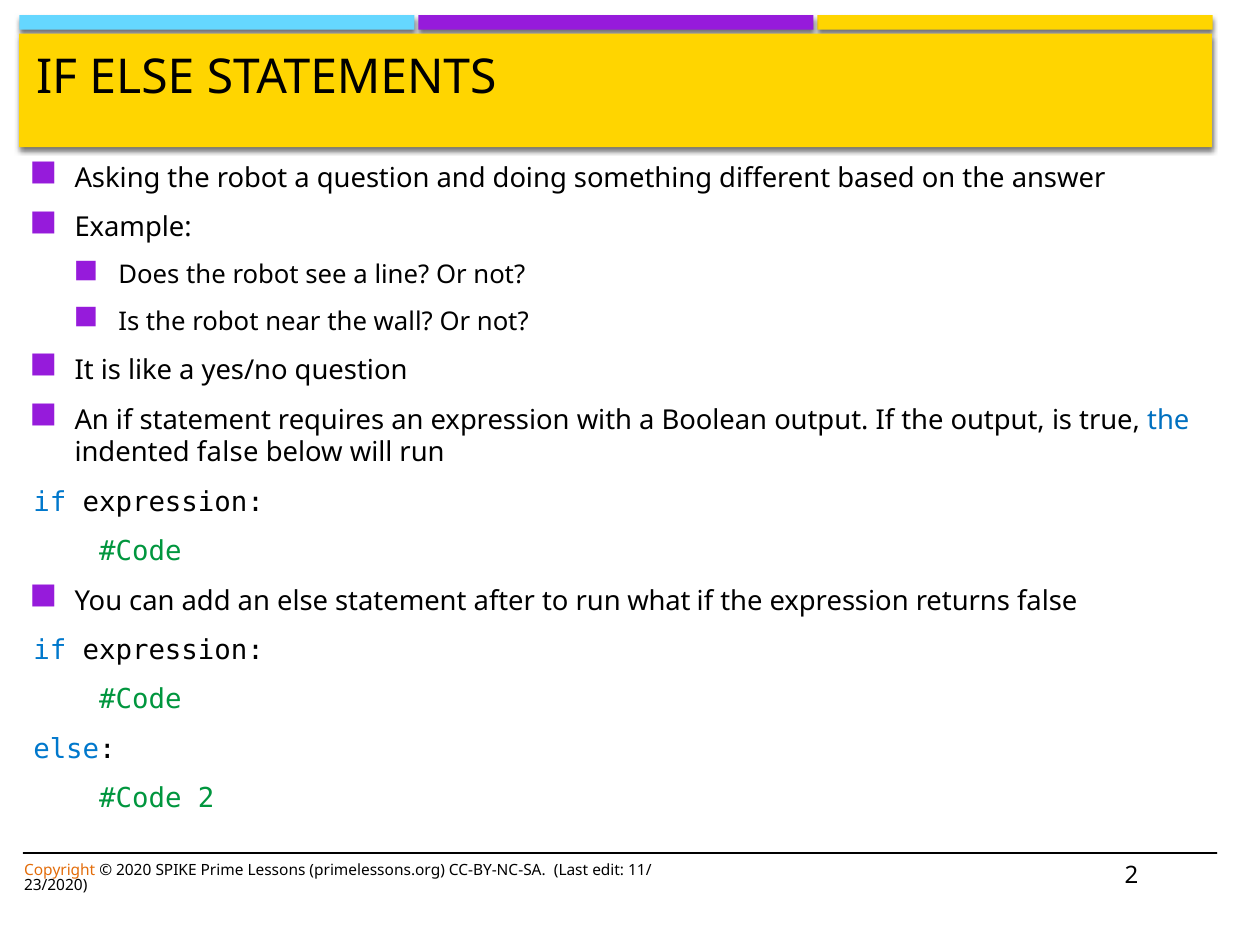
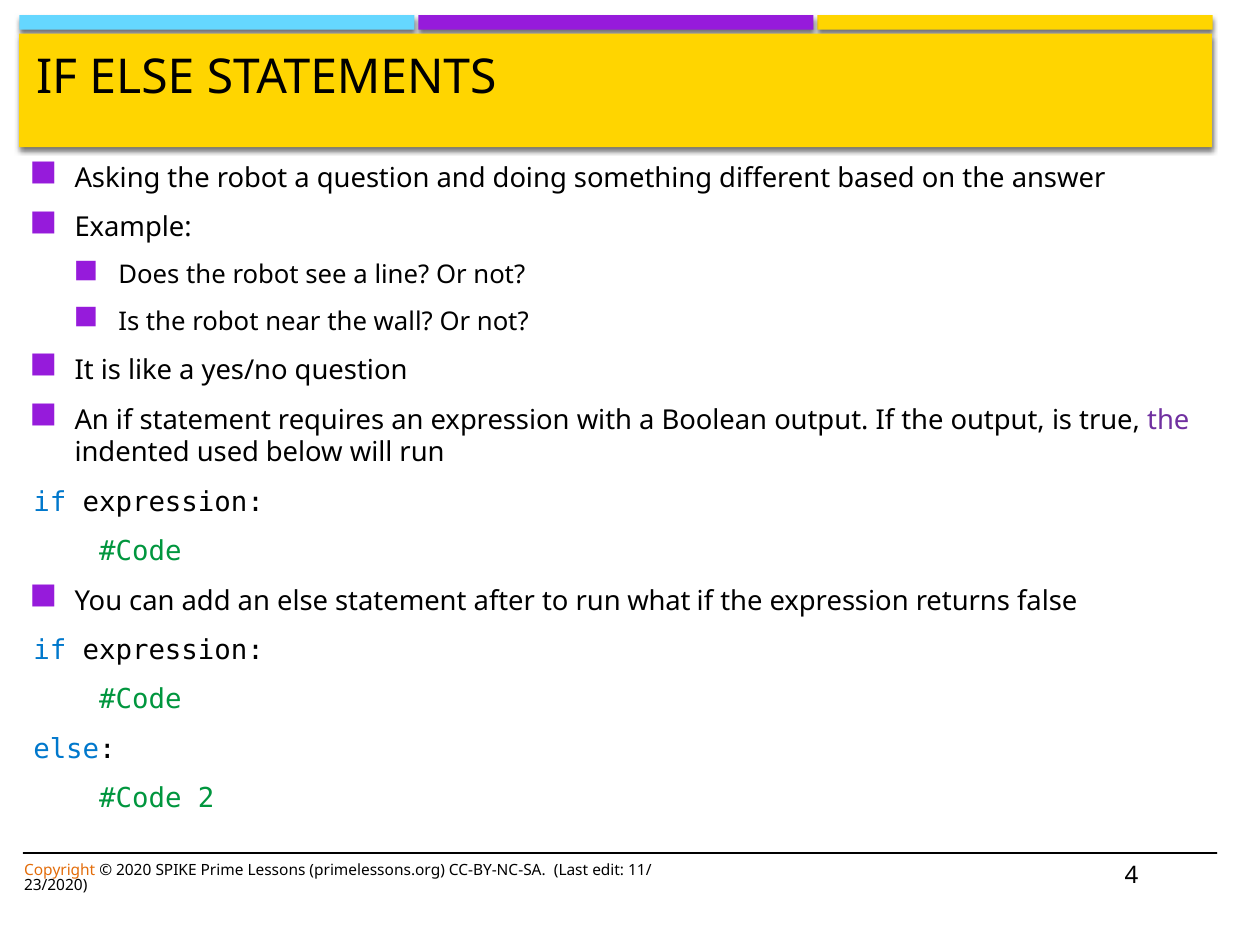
the at (1168, 420) colour: blue -> purple
indented false: false -> used
2 at (1131, 875): 2 -> 4
